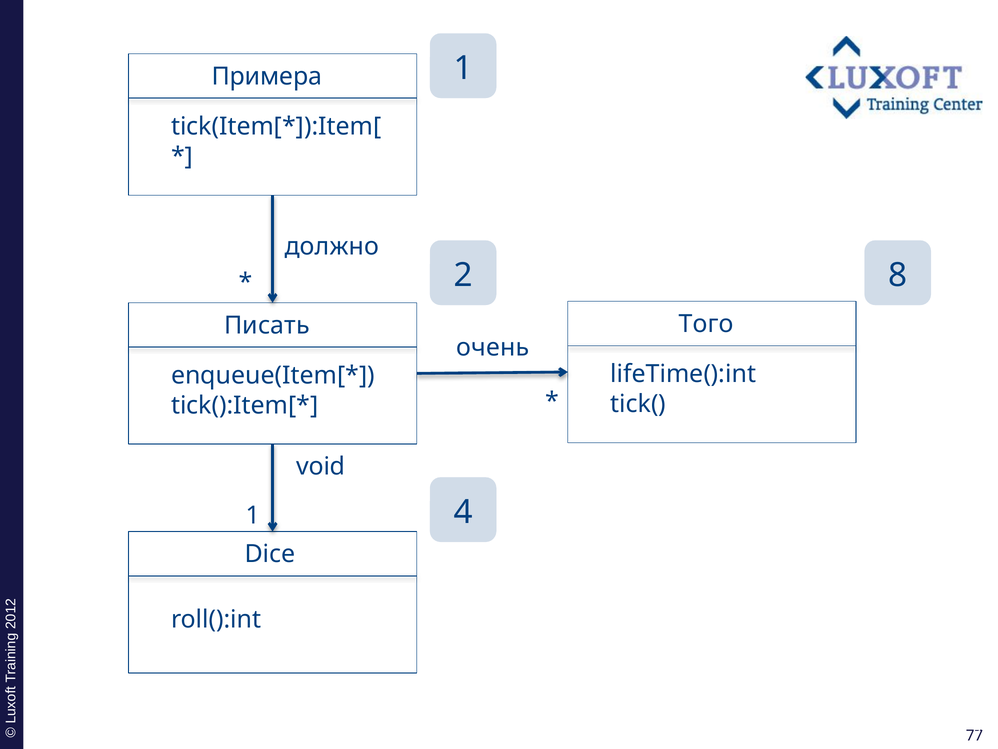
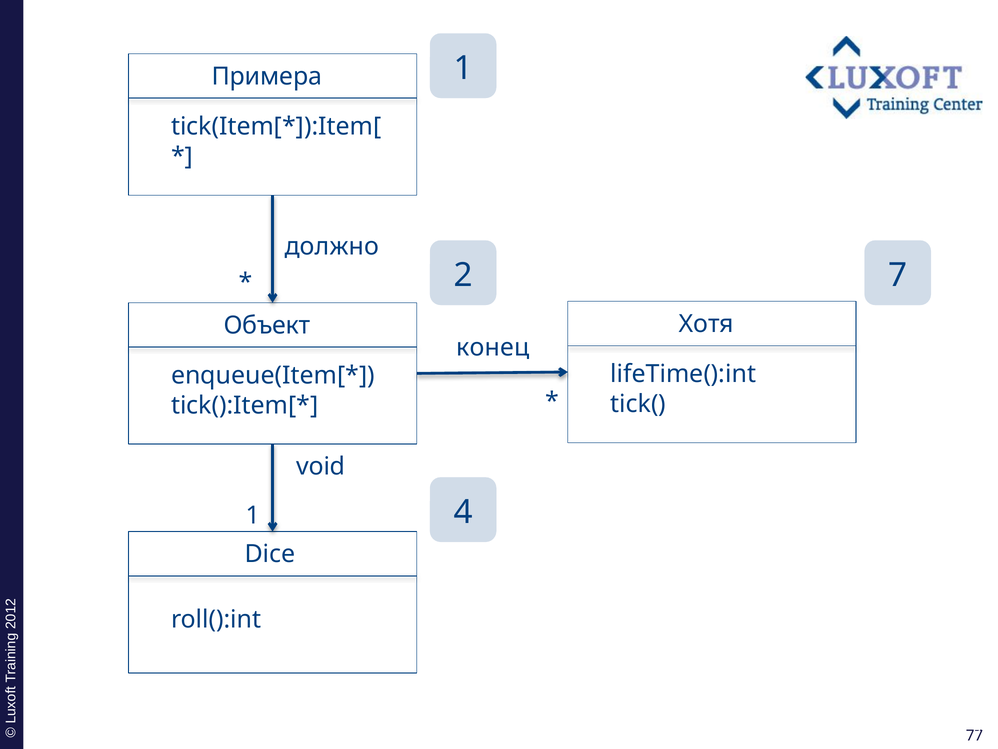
8: 8 -> 7
Того: Того -> Хотя
Писать: Писать -> Объект
очень: очень -> конец
